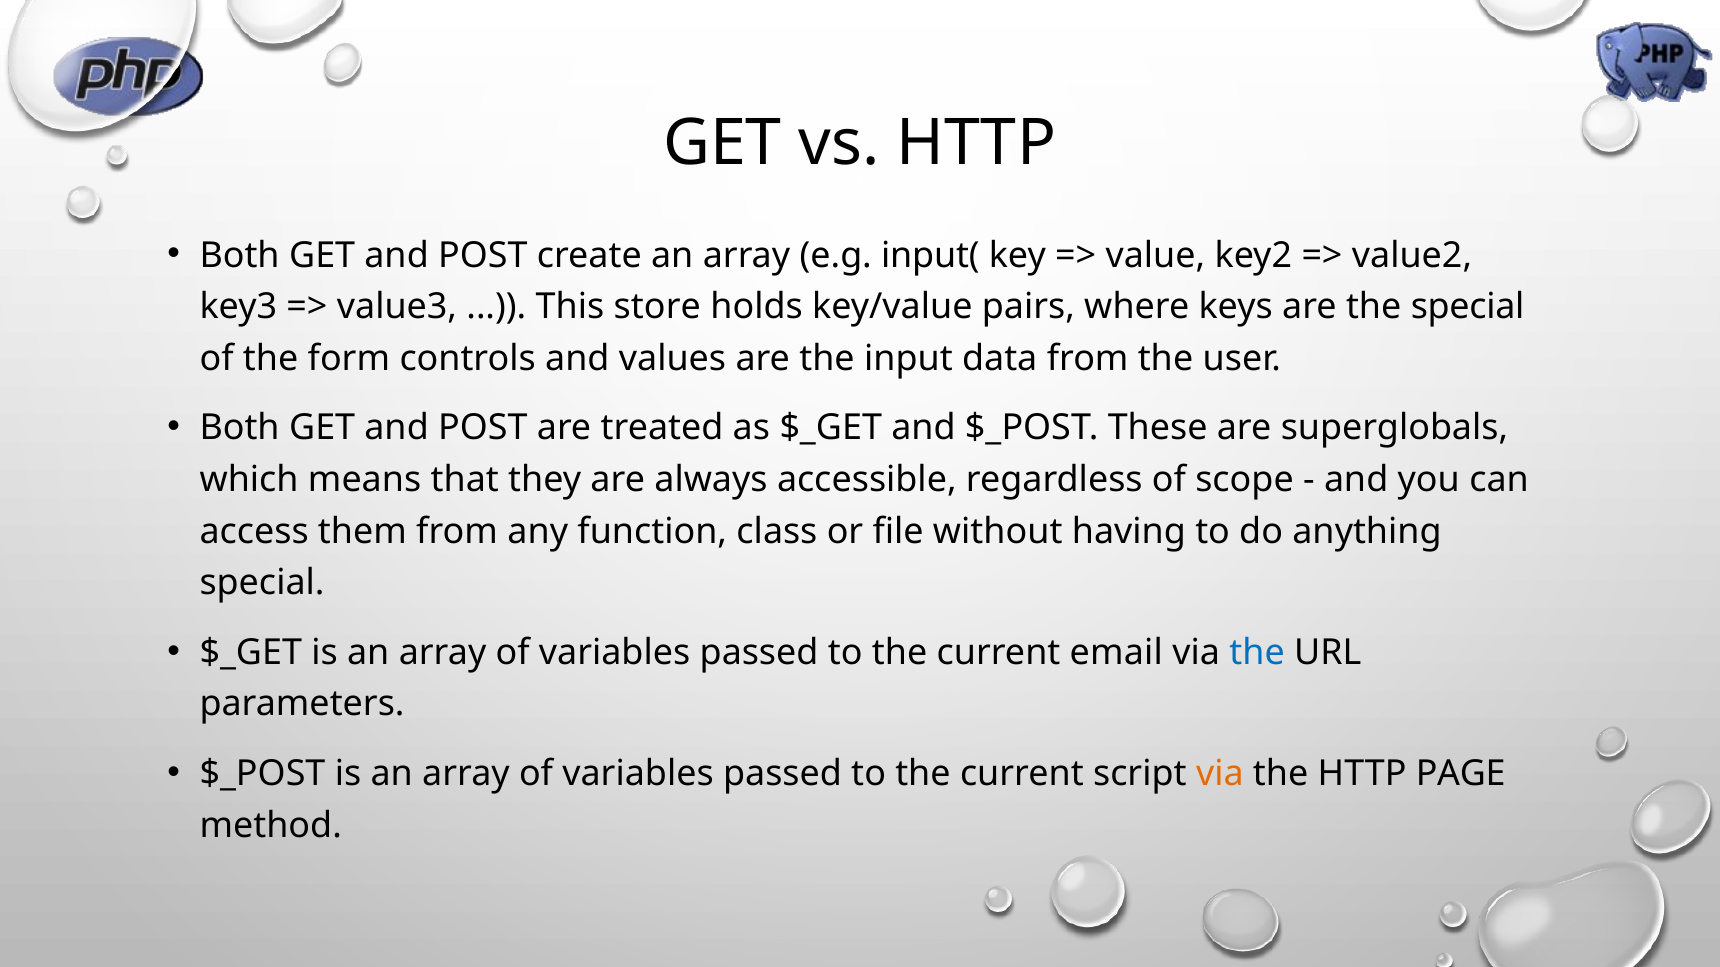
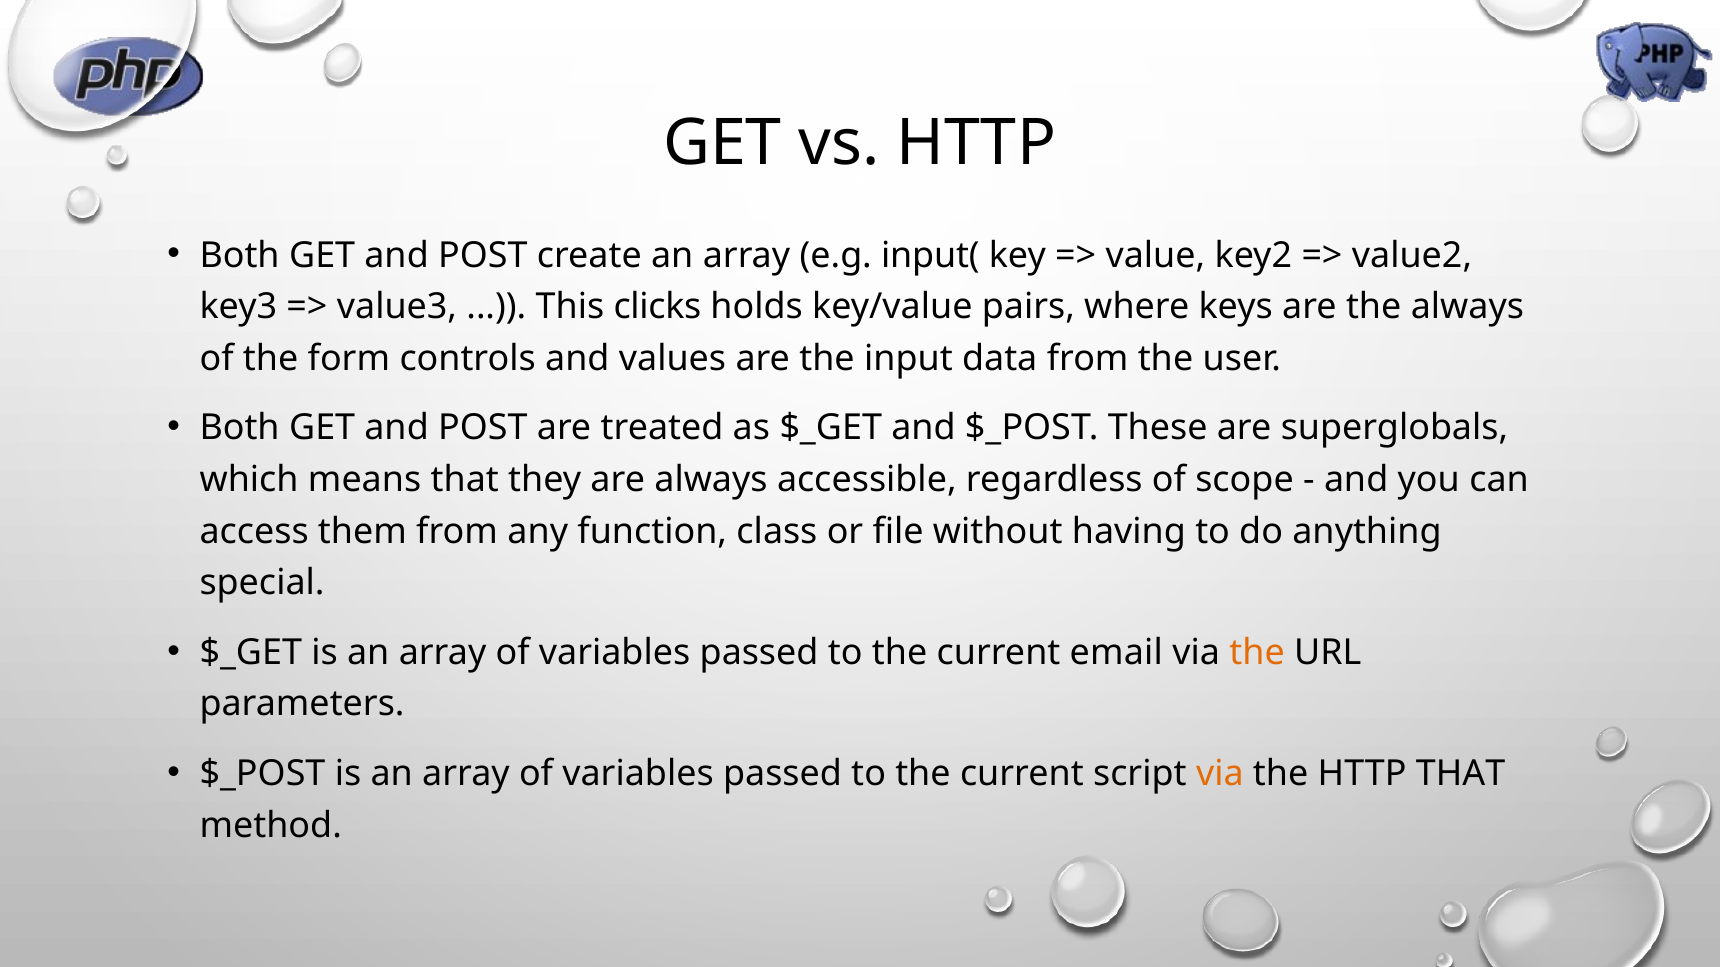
store: store -> clicks
the special: special -> always
the at (1257, 653) colour: blue -> orange
HTTP PAGE: PAGE -> THAT
